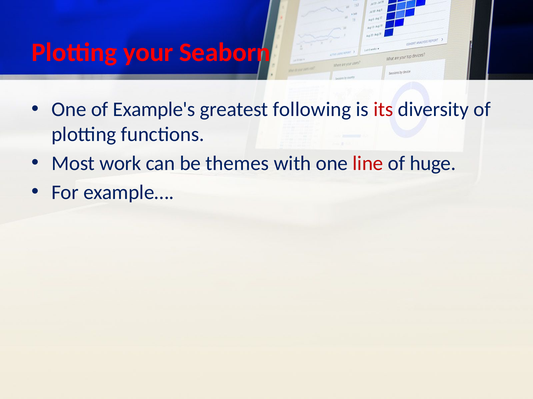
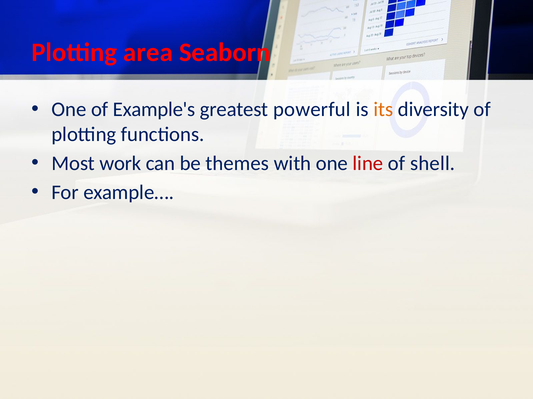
your: your -> area
following: following -> powerful
its colour: red -> orange
huge: huge -> shell
